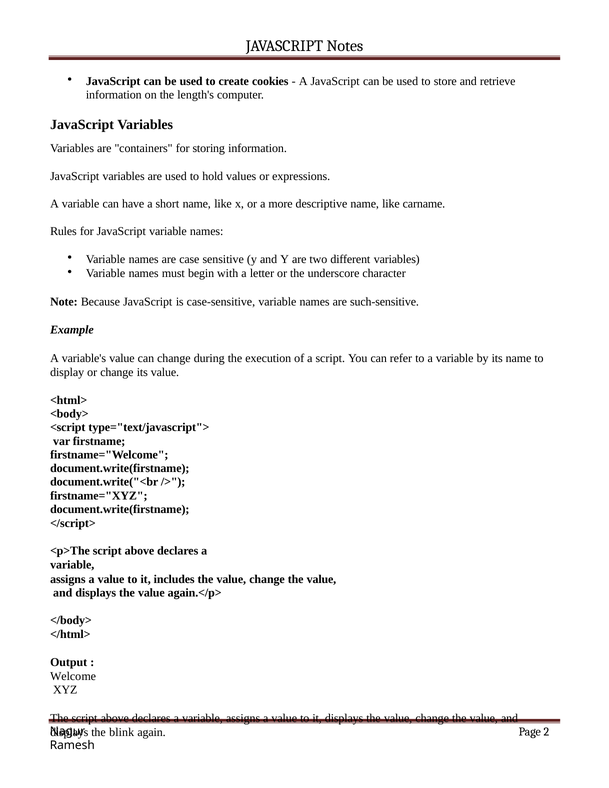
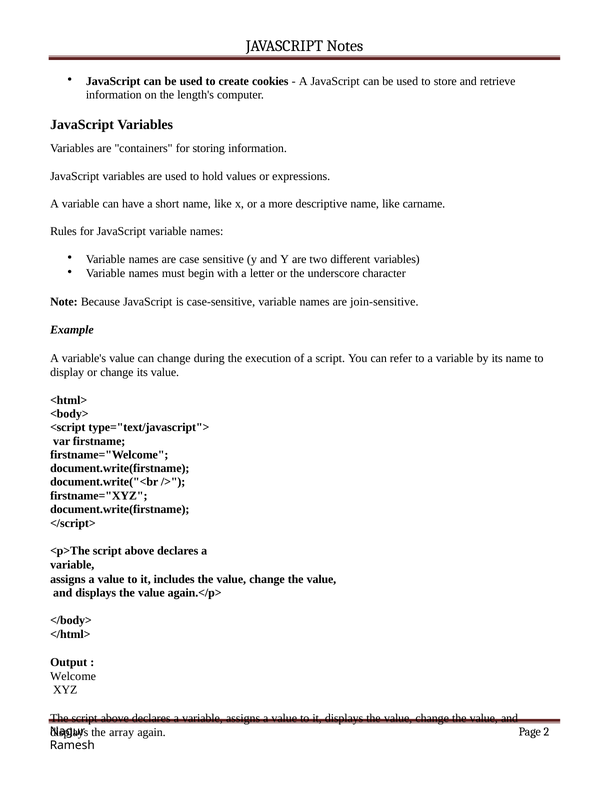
such-sensitive: such-sensitive -> join-sensitive
blink: blink -> array
